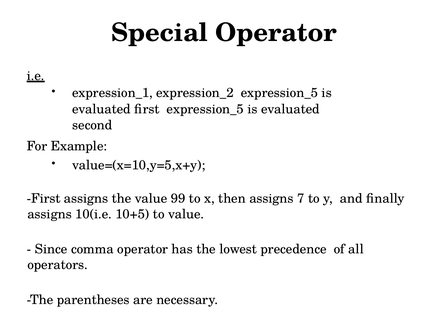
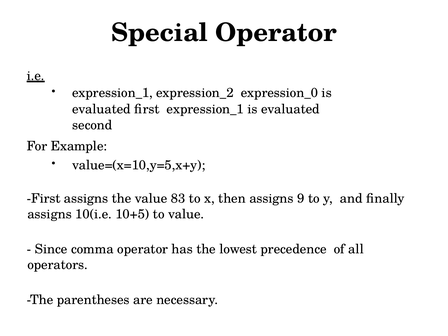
expression_2 expression_5: expression_5 -> expression_0
first expression_5: expression_5 -> expression_1
99: 99 -> 83
7: 7 -> 9
